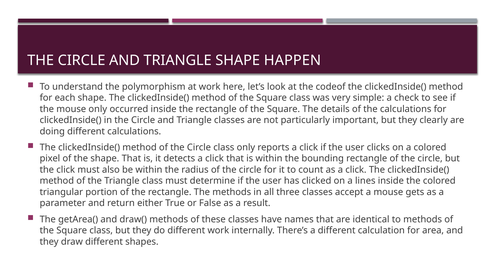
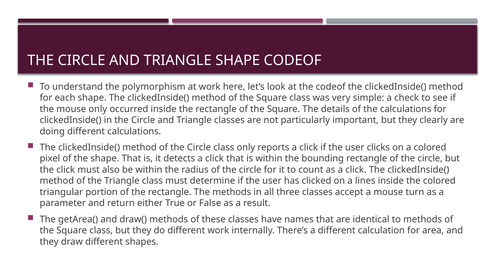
SHAPE HAPPEN: HAPPEN -> CODEOF
gets: gets -> turn
